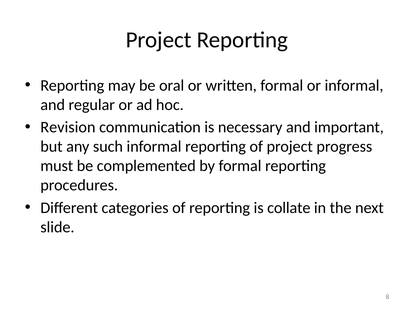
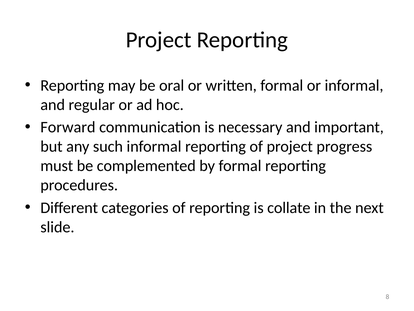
Revision: Revision -> Forward
